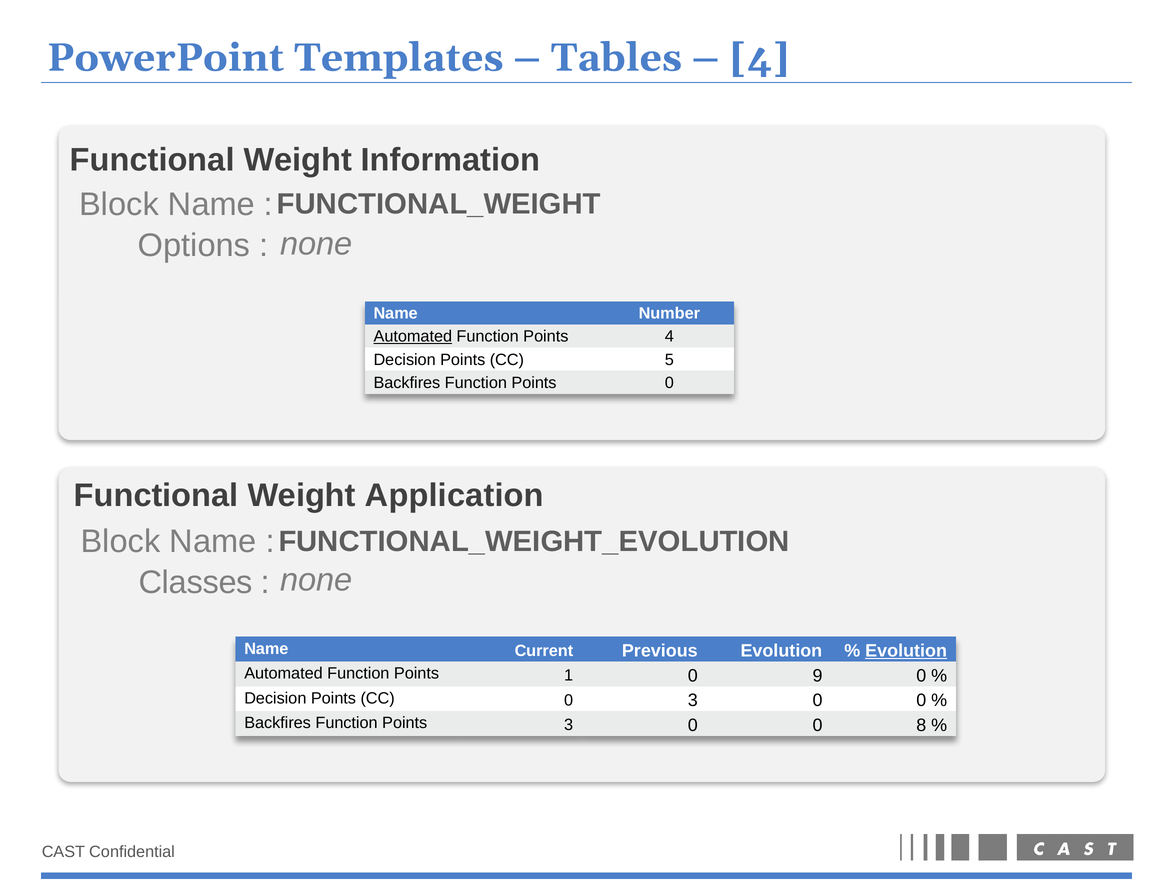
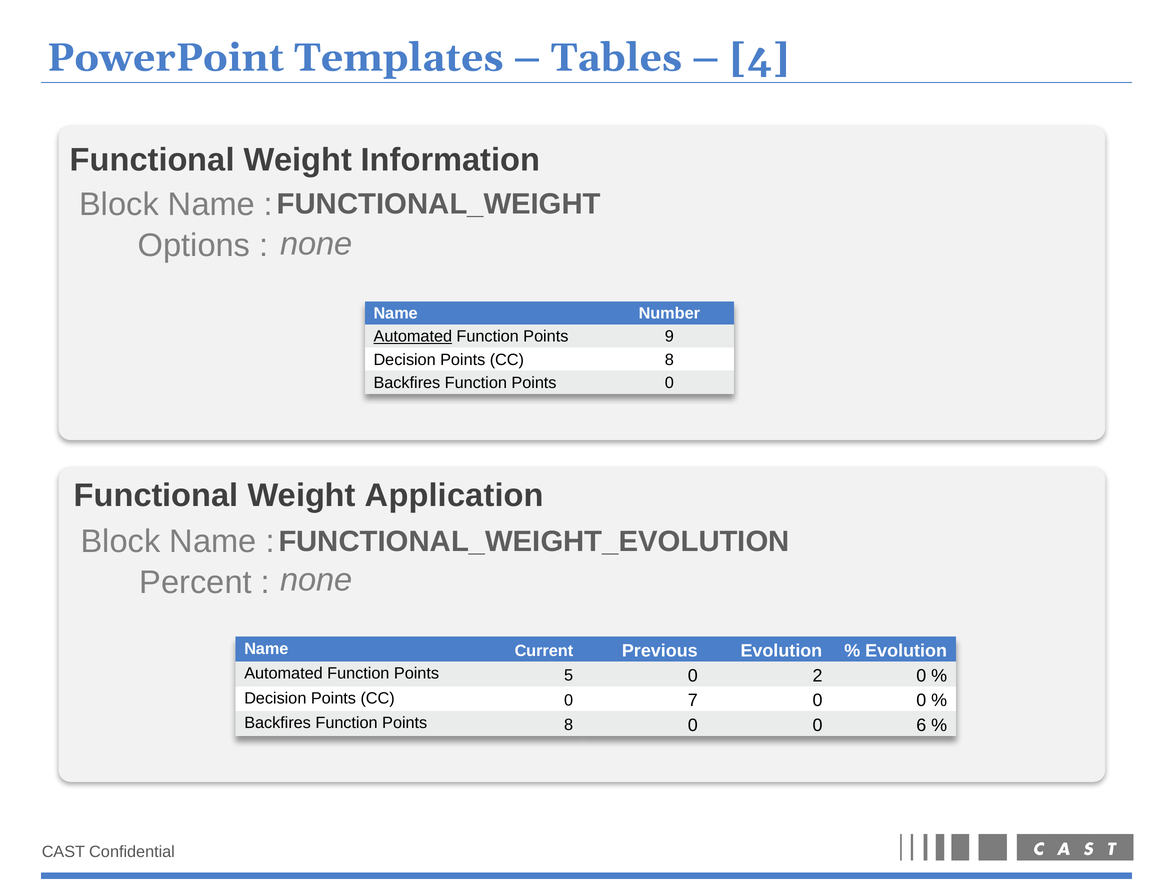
Points 4: 4 -> 9
CC 5: 5 -> 8
Classes: Classes -> Percent
Evolution at (906, 651) underline: present -> none
1: 1 -> 5
9: 9 -> 2
0 3: 3 -> 7
Points 3: 3 -> 8
8: 8 -> 6
